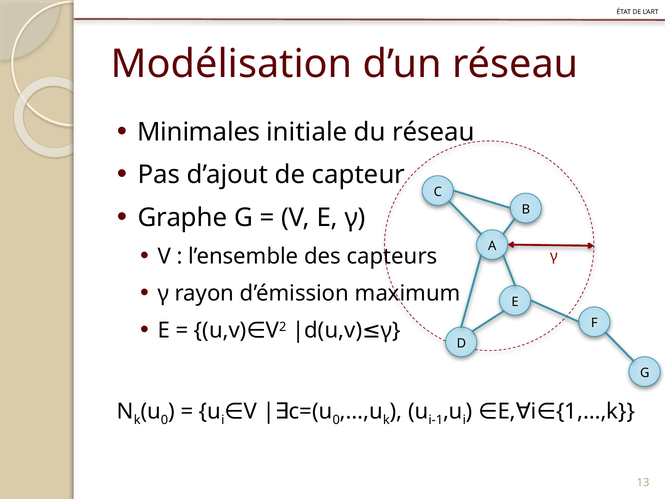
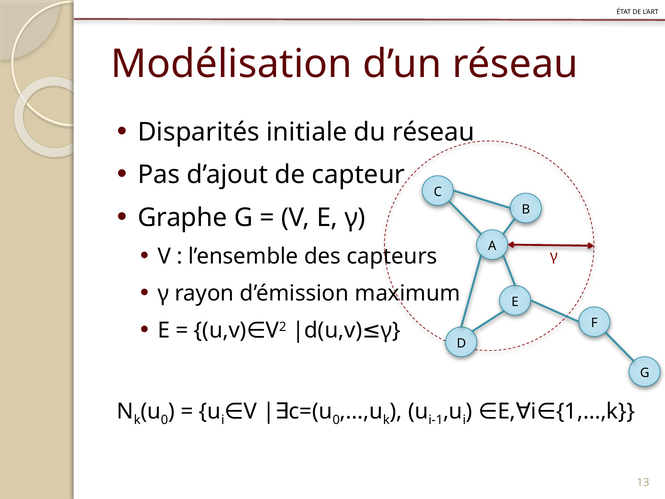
Minimales: Minimales -> Disparités
